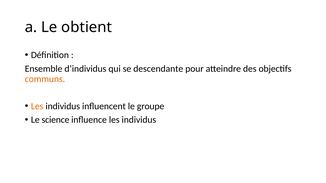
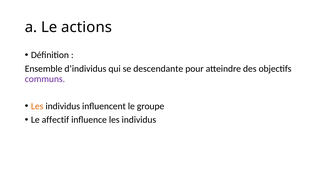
obtient: obtient -> actions
communs colour: orange -> purple
science: science -> affectif
